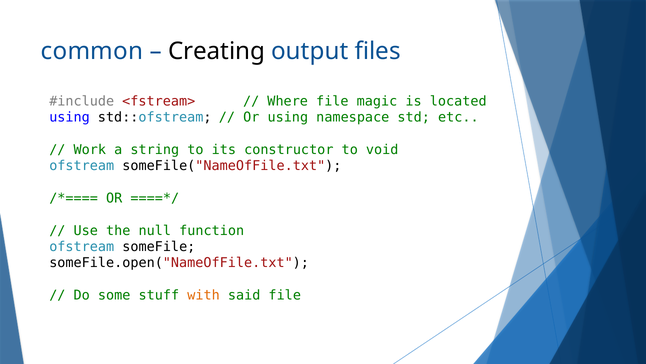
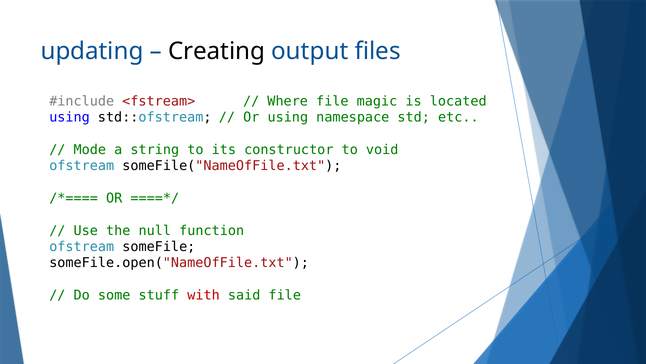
common: common -> updating
Work: Work -> Mode
with colour: orange -> red
